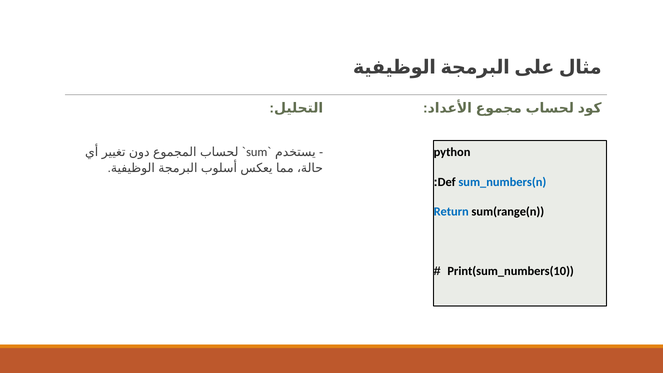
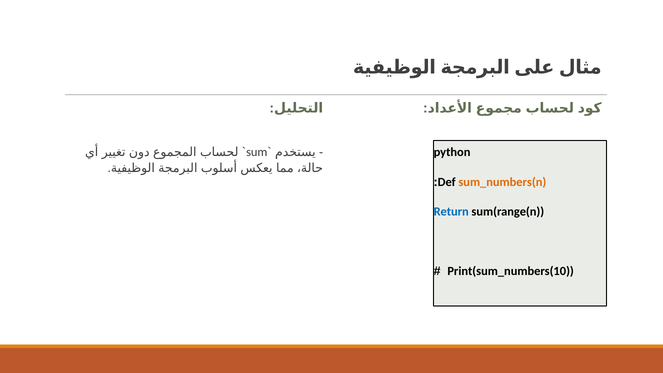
sum_numbers(n colour: blue -> orange
